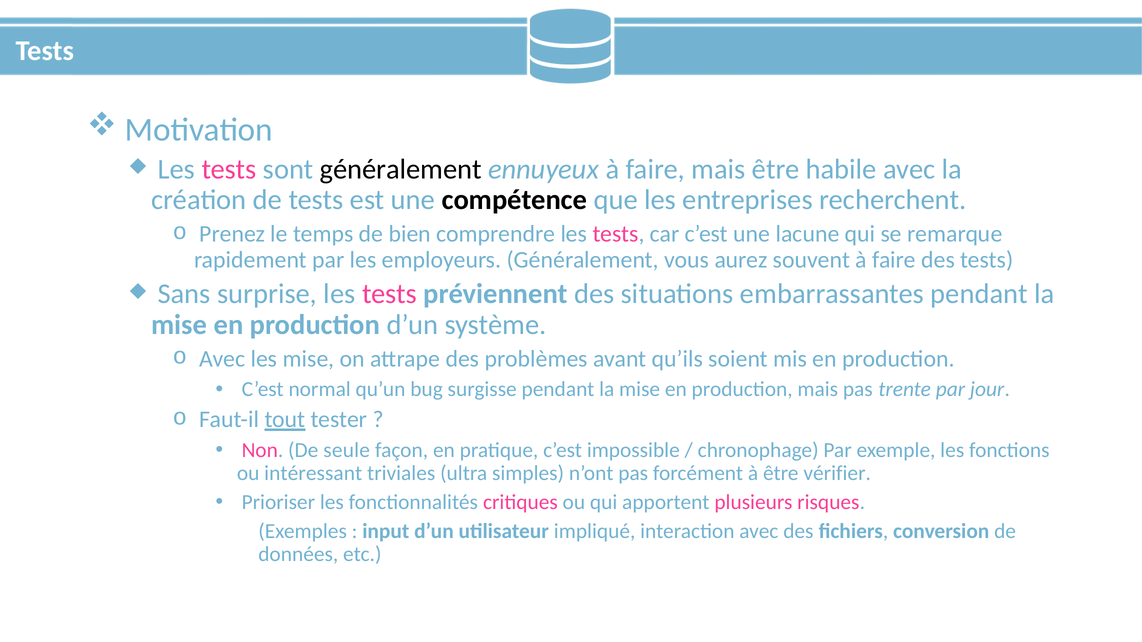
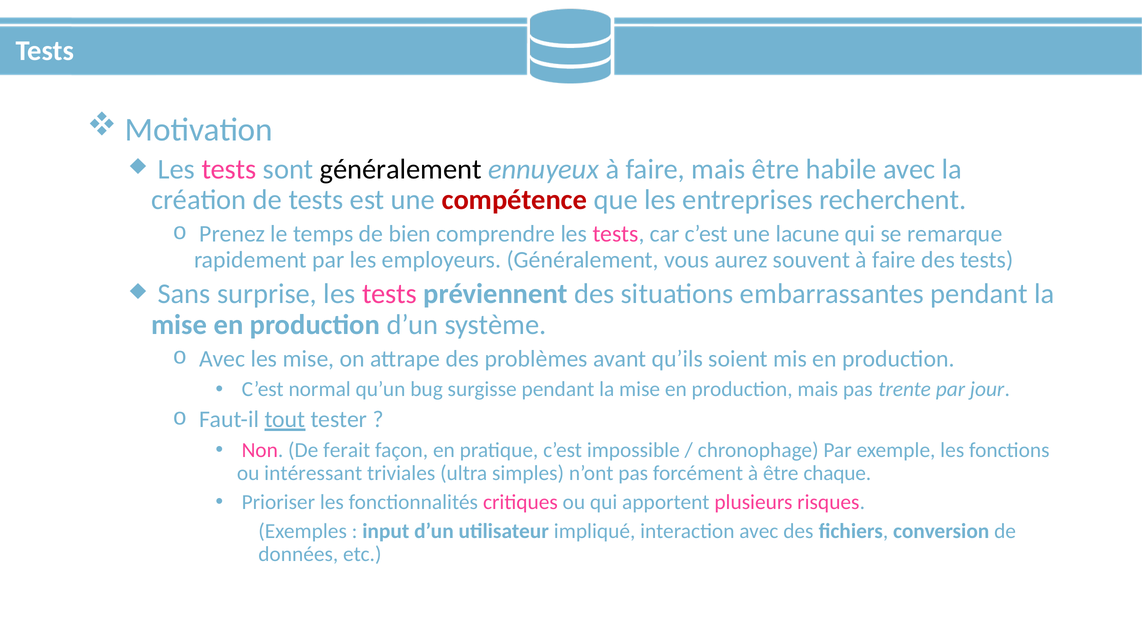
compétence colour: black -> red
seule: seule -> ferait
vérifier: vérifier -> chaque
